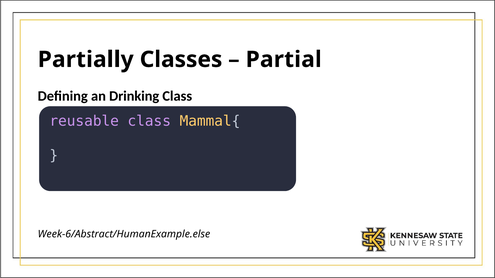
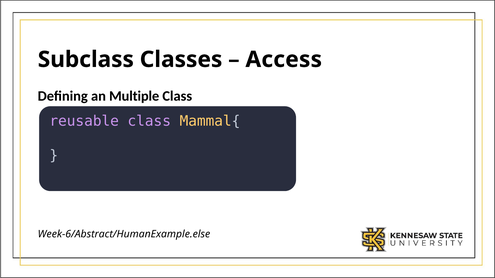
Partially: Partially -> Subclass
Partial: Partial -> Access
Drinking: Drinking -> Multiple
